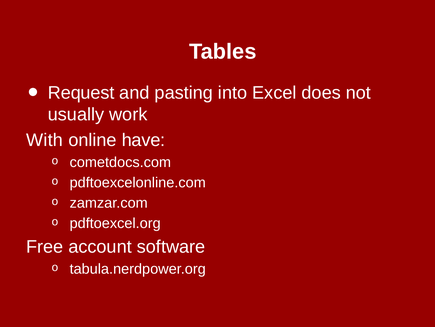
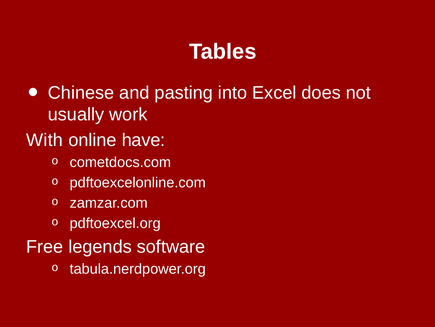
Request: Request -> Chinese
account: account -> legends
